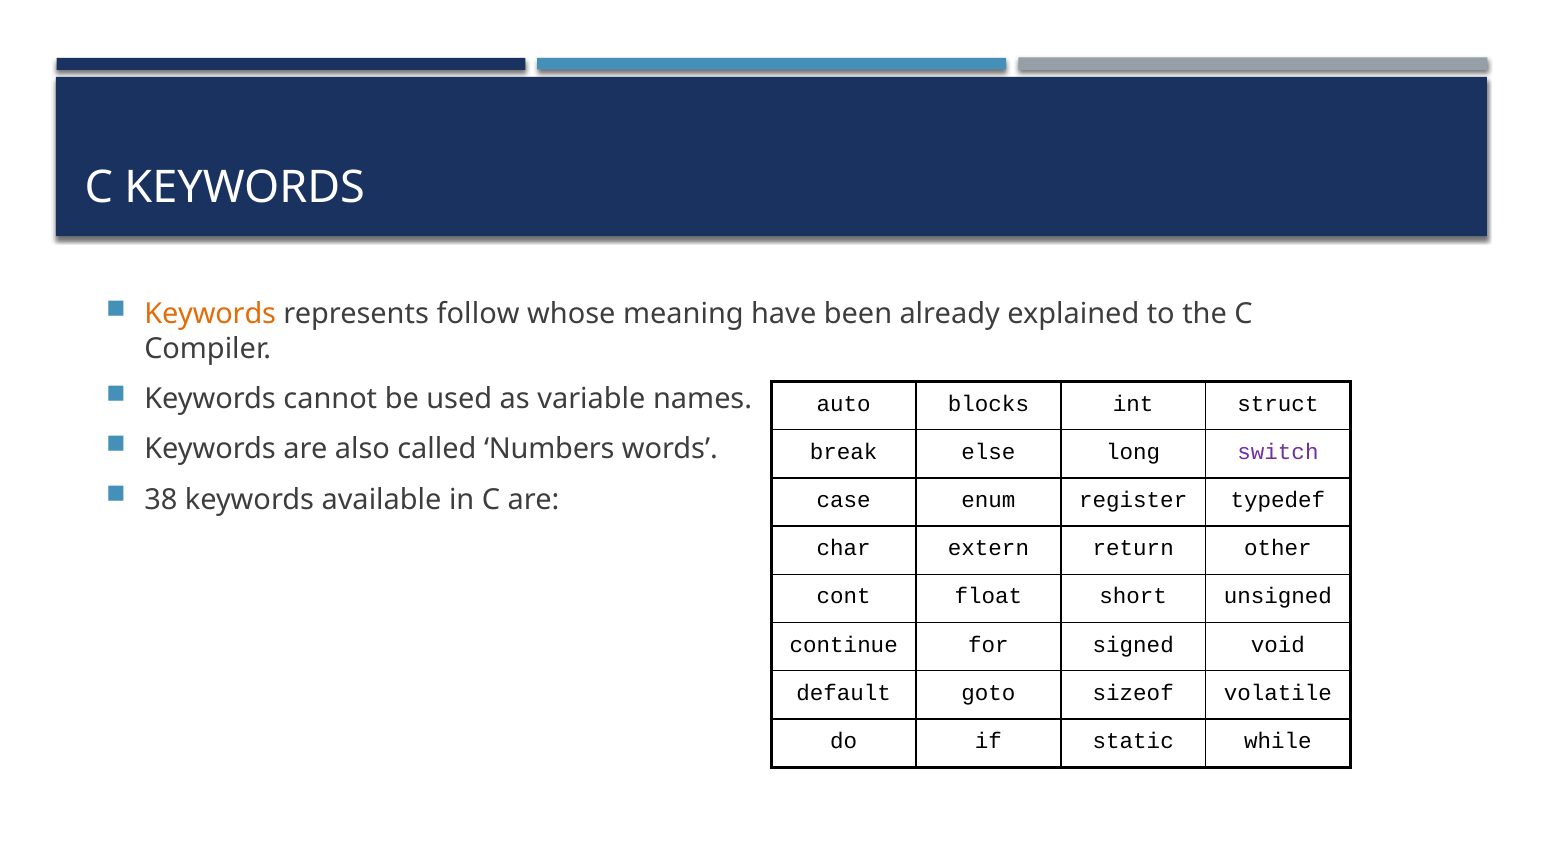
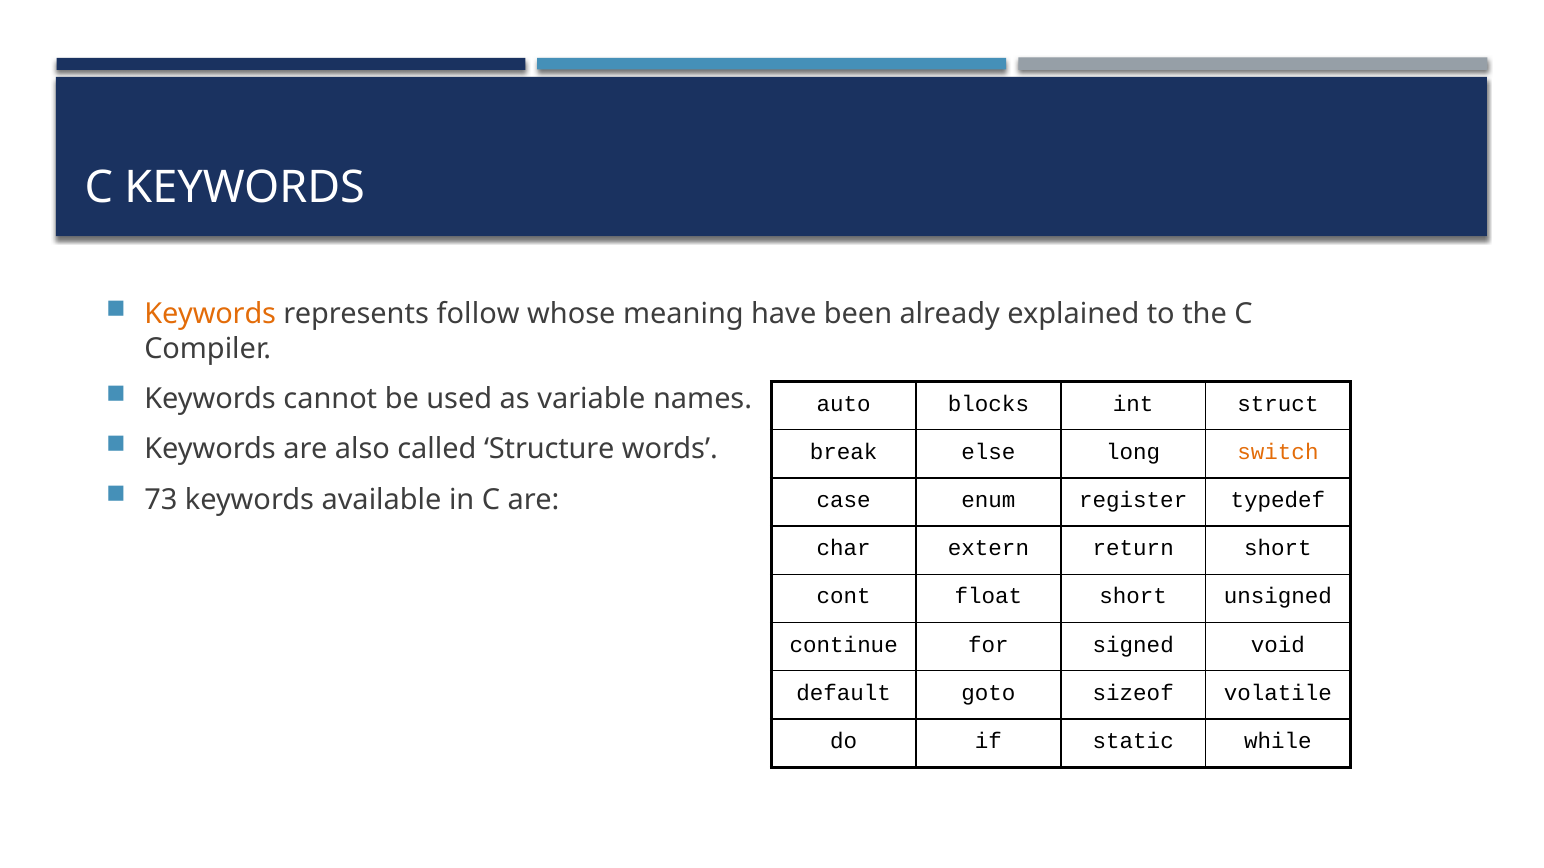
Numbers: Numbers -> Structure
switch colour: purple -> orange
38: 38 -> 73
return other: other -> short
